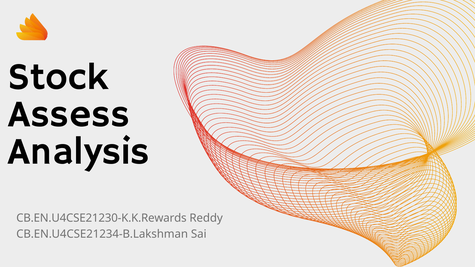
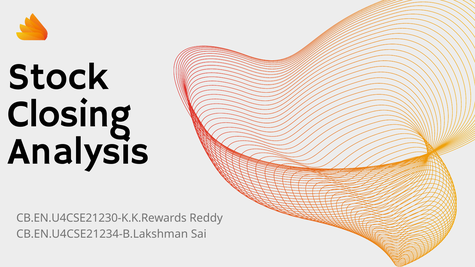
Assess: Assess -> Closing
